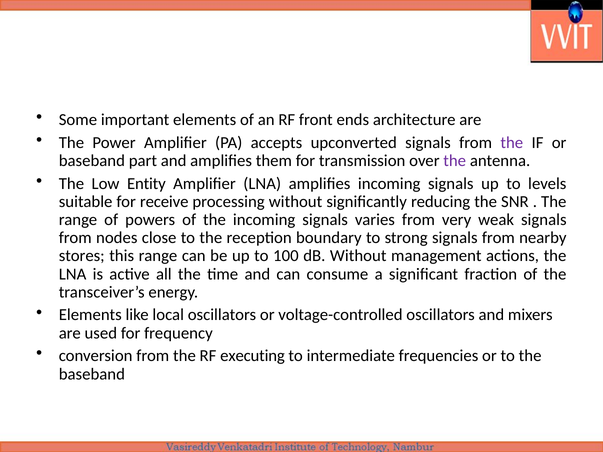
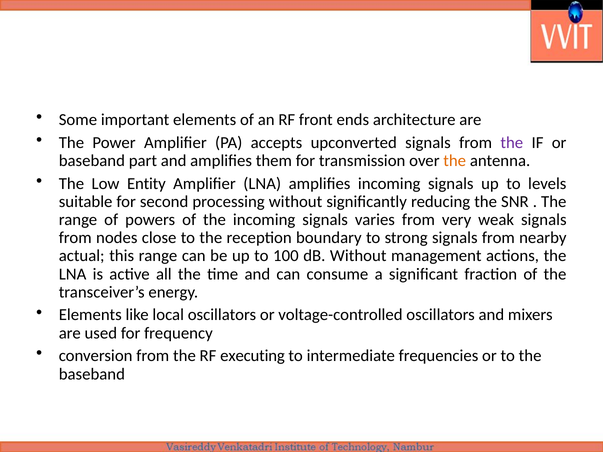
the at (455, 161) colour: purple -> orange
receive: receive -> second
stores: stores -> actual
